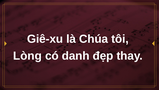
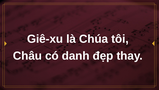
Lòng: Lòng -> Châu
